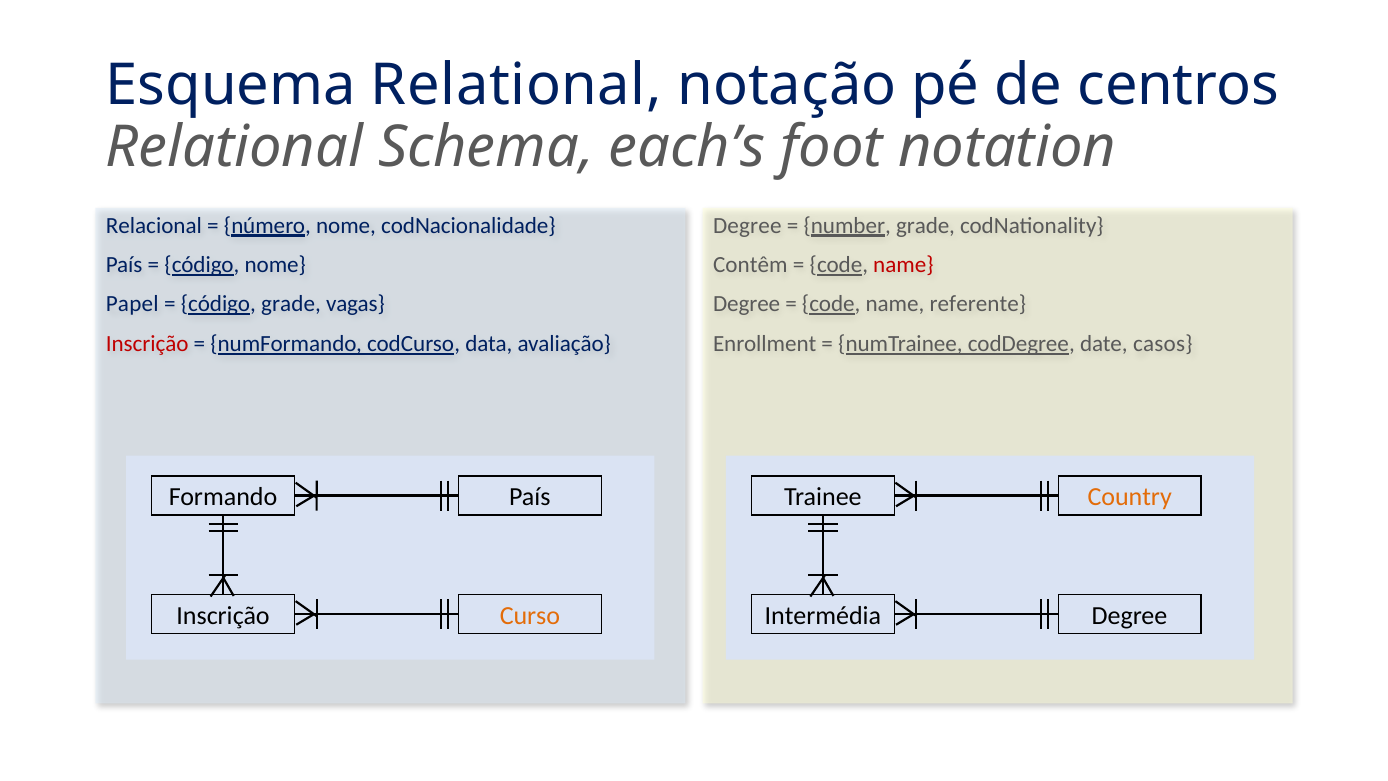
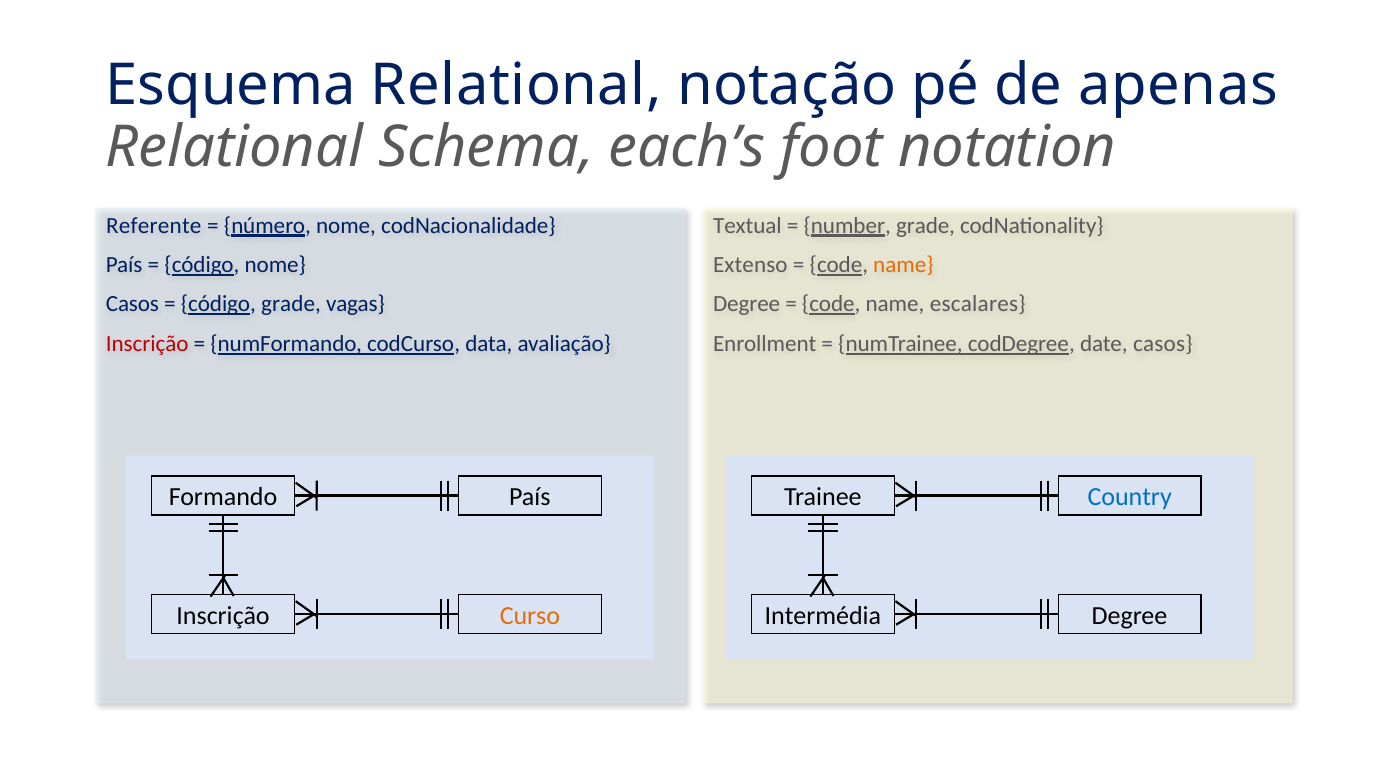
centros: centros -> apenas
Relacional: Relacional -> Referente
Degree at (747, 225): Degree -> Textual
Contêm: Contêm -> Extenso
name at (903, 265) colour: red -> orange
Papel at (132, 304): Papel -> Casos
referente: referente -> escalares
Country colour: orange -> blue
